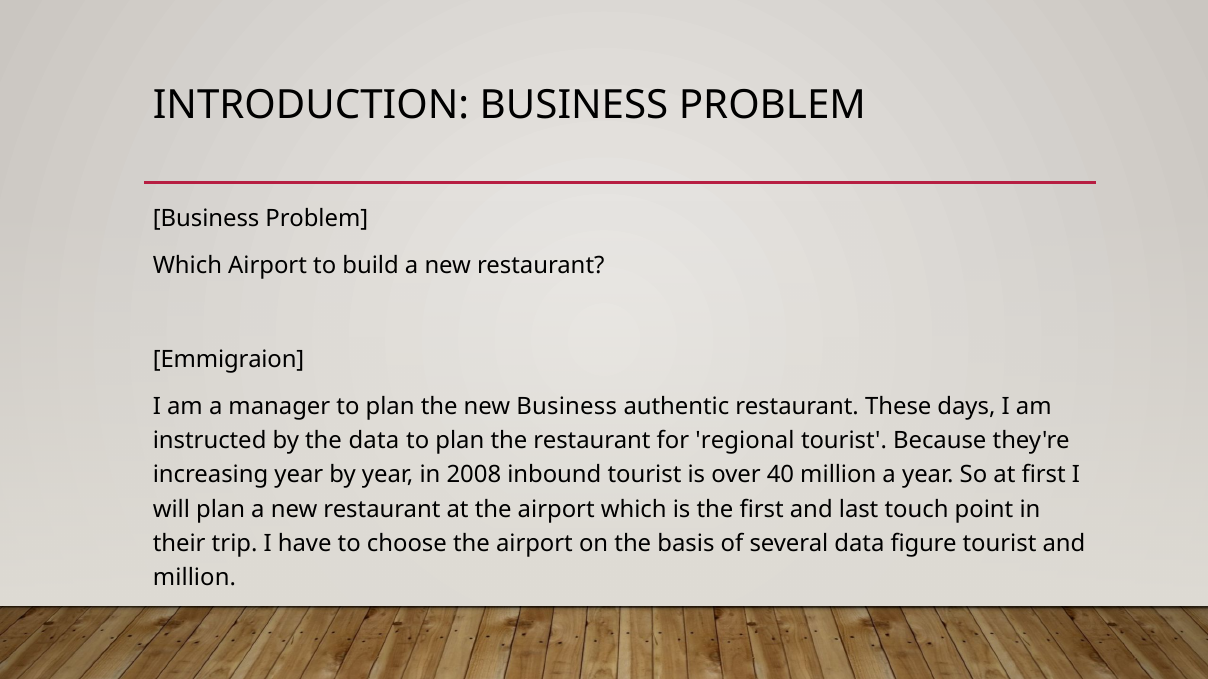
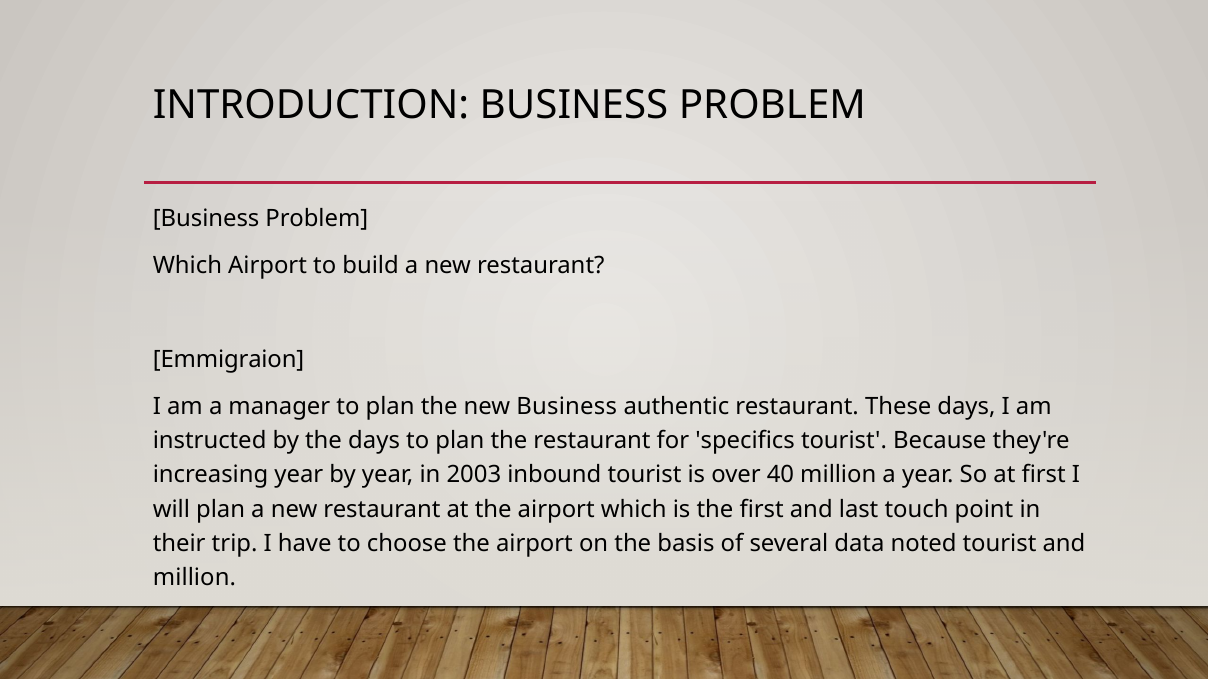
the data: data -> days
regional: regional -> specifics
2008: 2008 -> 2003
figure: figure -> noted
